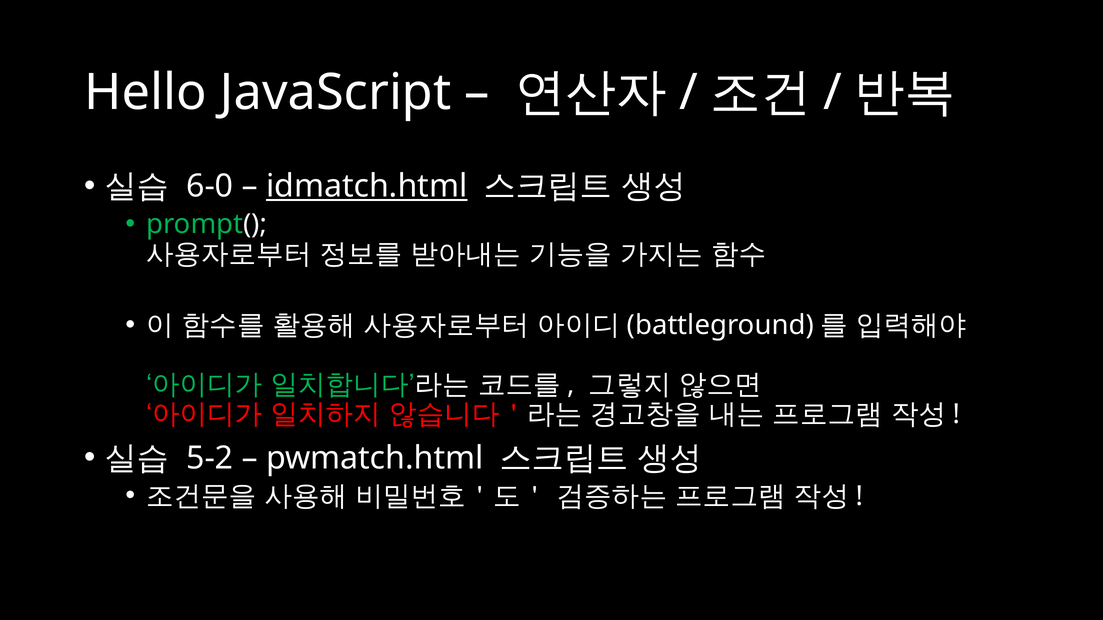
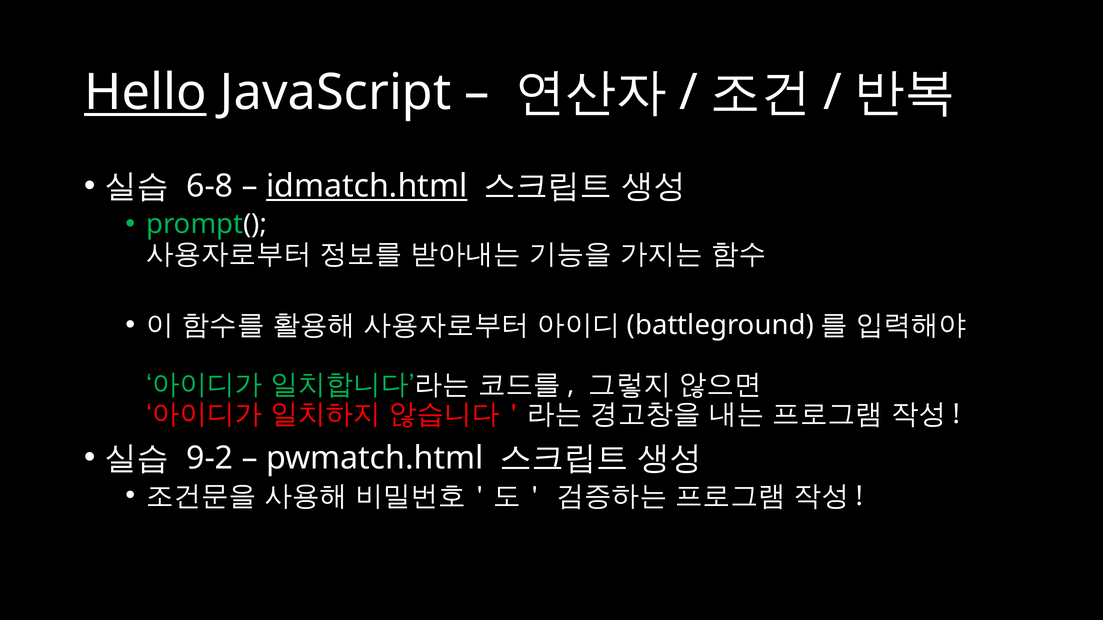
Hello underline: none -> present
6-0: 6-0 -> 6-8
5-2: 5-2 -> 9-2
